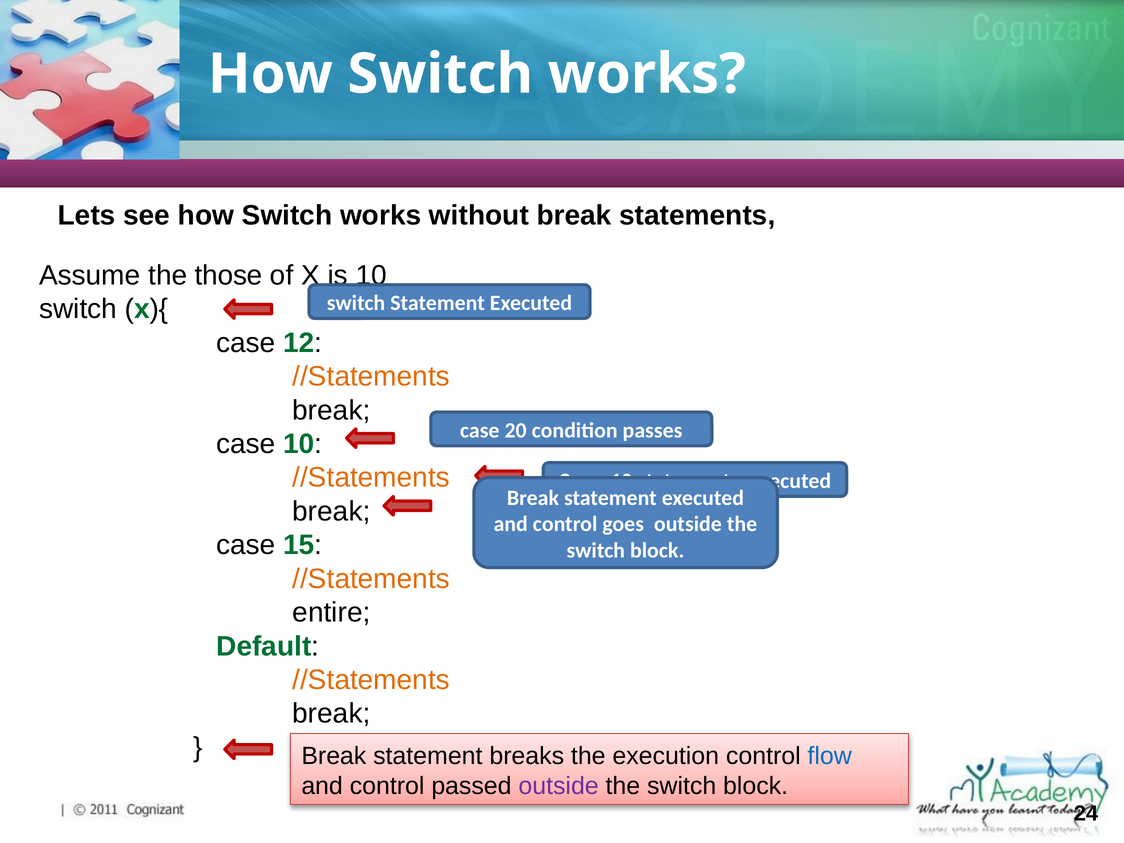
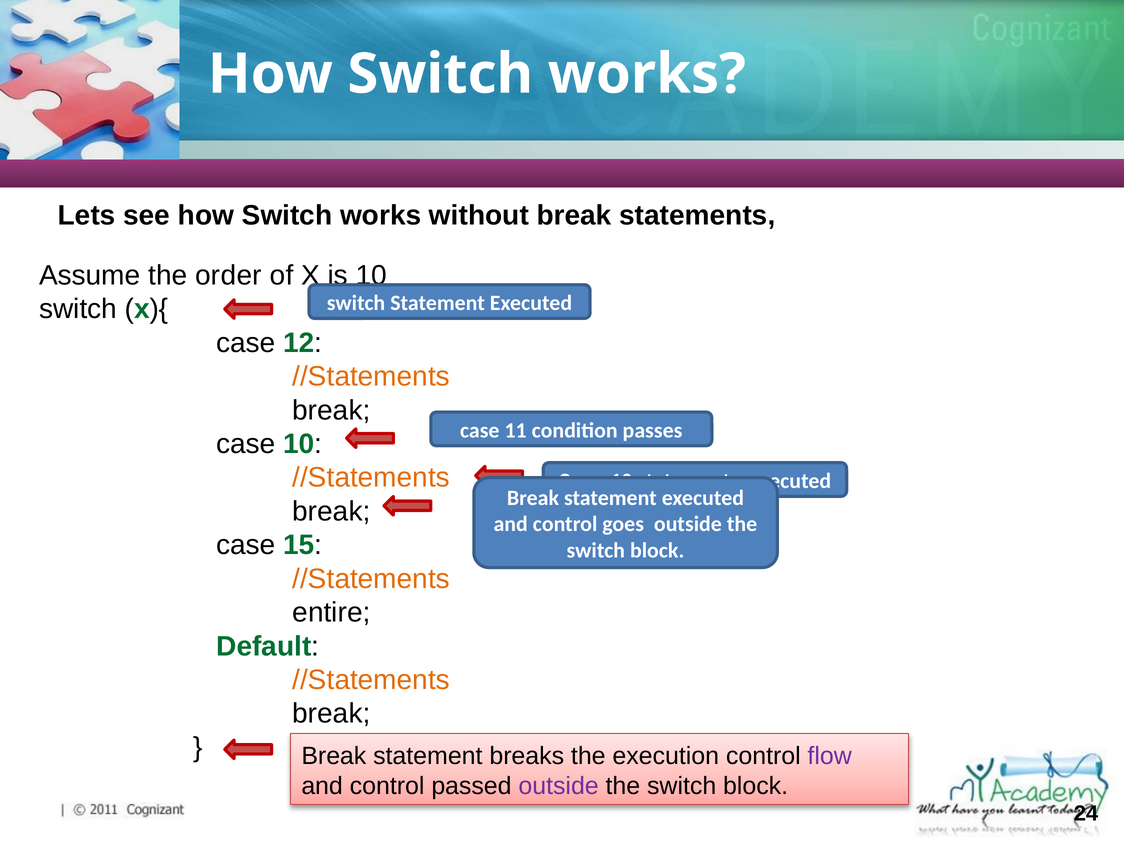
those: those -> order
20: 20 -> 11
flow colour: blue -> purple
